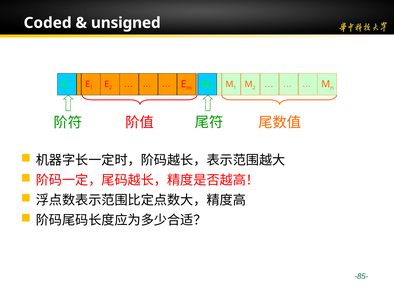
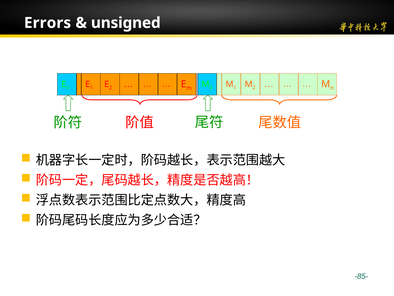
Coded: Coded -> Errors
